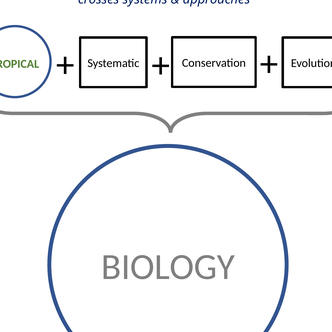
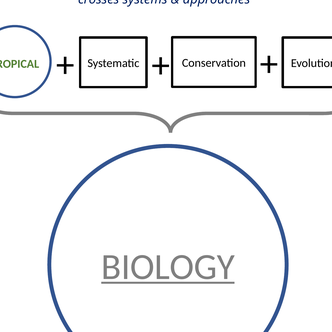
BIOLOGY underline: none -> present
